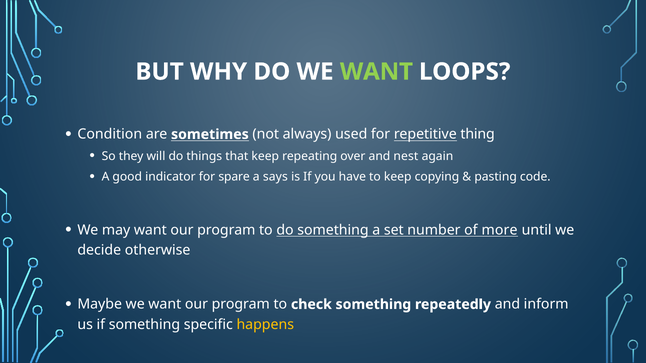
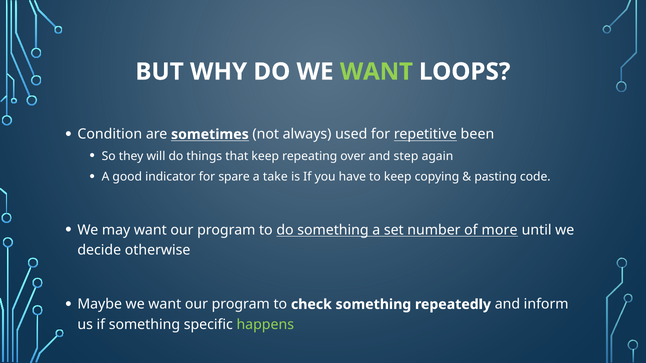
thing: thing -> been
nest: nest -> step
says: says -> take
happens colour: yellow -> light green
